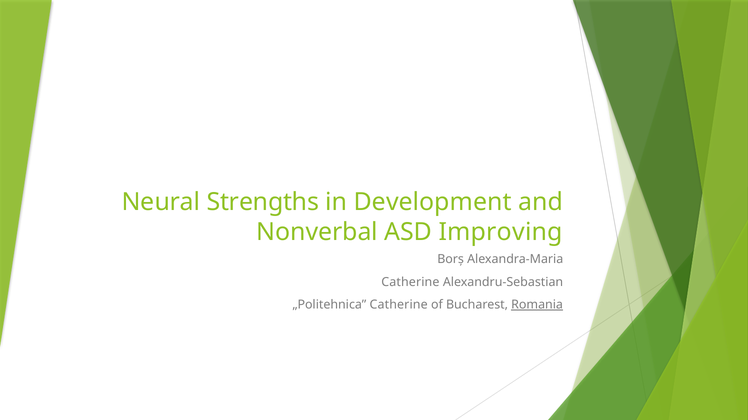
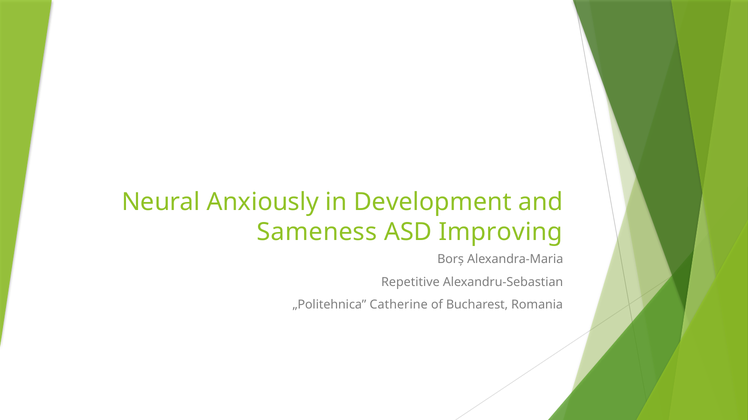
Strengths: Strengths -> Anxiously
Nonverbal: Nonverbal -> Sameness
Catherine at (410, 282): Catherine -> Repetitive
Romania underline: present -> none
